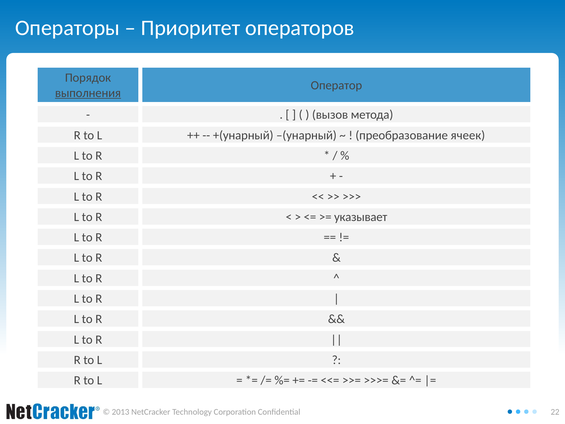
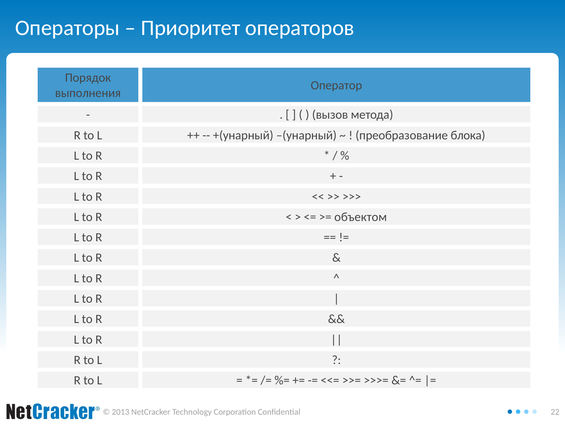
выполнения underline: present -> none
ячеек: ячеек -> блока
указывает: указывает -> объектом
